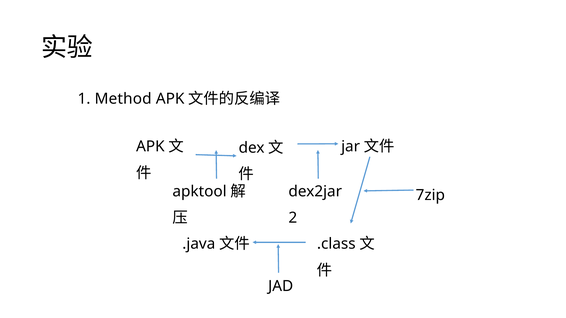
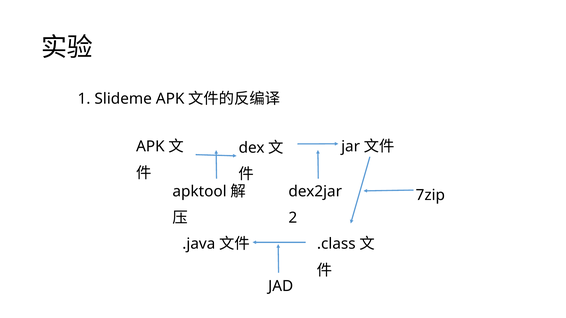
Method: Method -> Slideme
